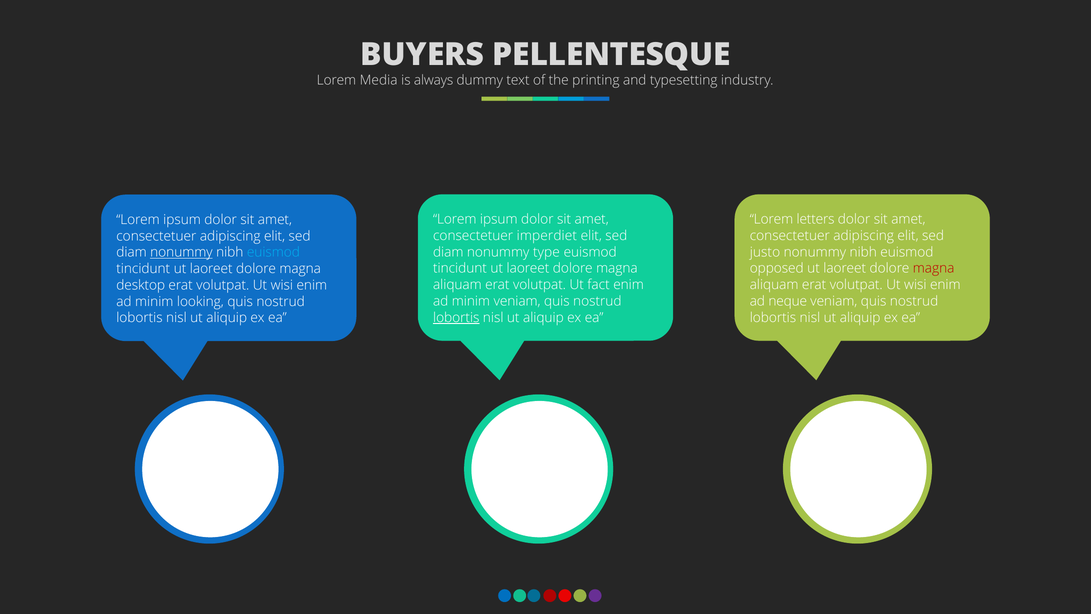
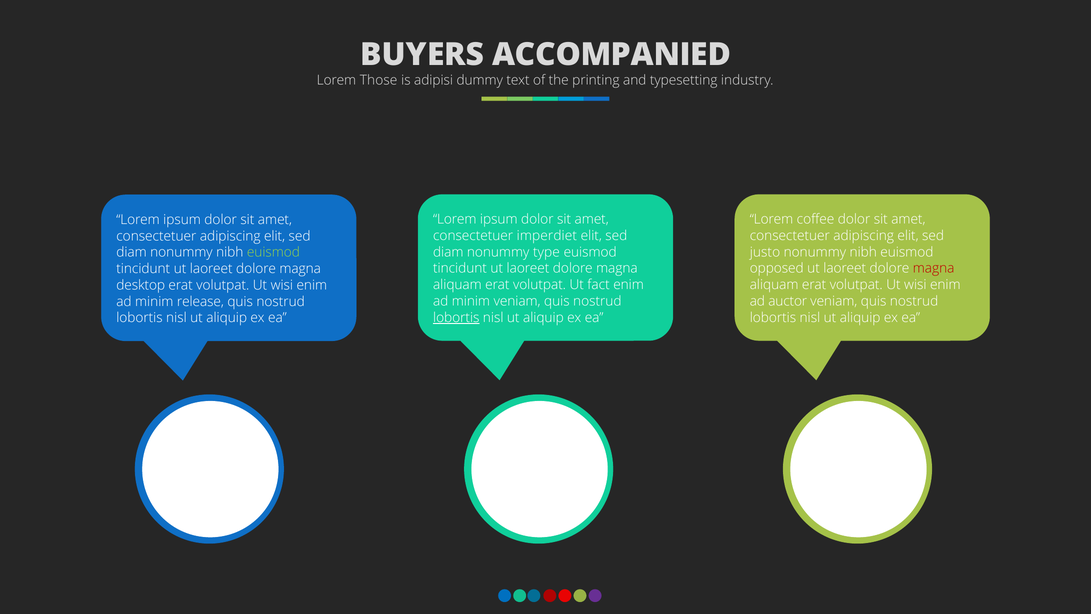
PELLENTESQUE: PELLENTESQUE -> ACCOMPANIED
Media: Media -> Those
always: always -> adipisi
letters: letters -> coffee
nonummy at (181, 252) underline: present -> none
euismod at (273, 252) colour: light blue -> light green
neque: neque -> auctor
looking: looking -> release
